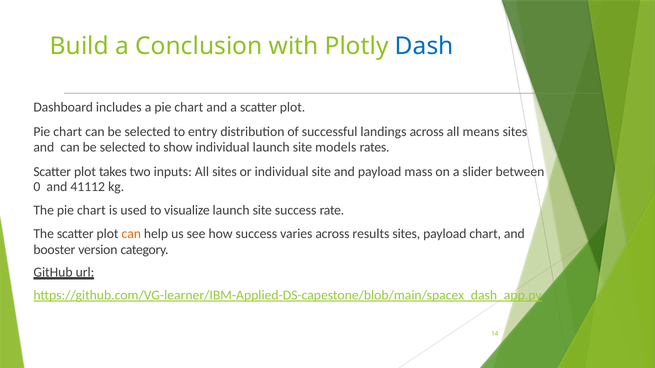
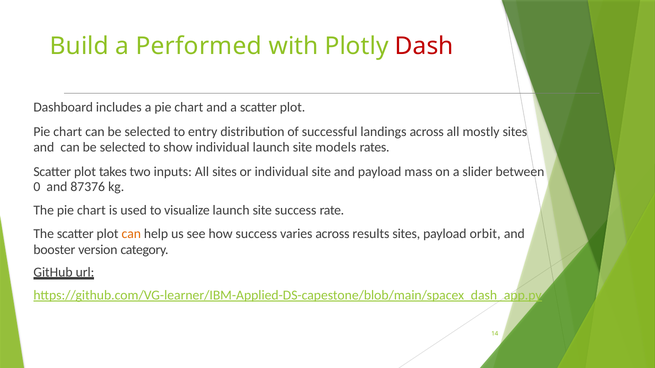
Conclusion: Conclusion -> Performed
Dash colour: blue -> red
means: means -> mostly
41112: 41112 -> 87376
payload chart: chart -> orbit
